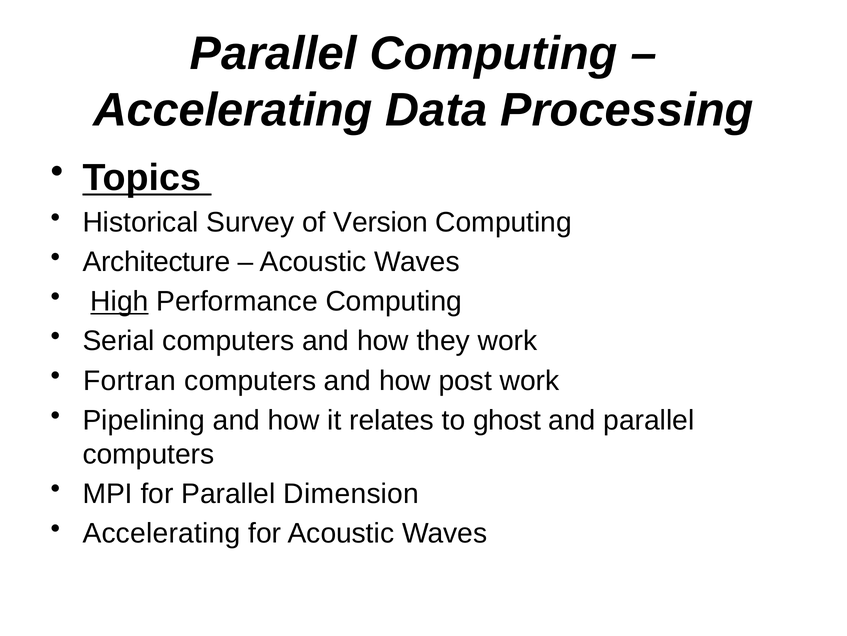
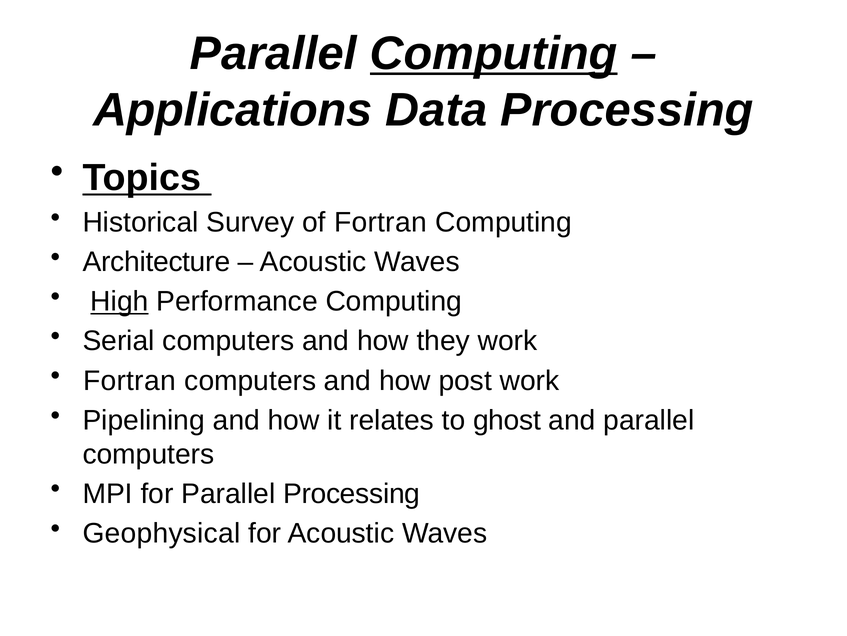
Computing at (494, 53) underline: none -> present
Accelerating at (233, 110): Accelerating -> Applications
of Version: Version -> Fortran
Parallel Dimension: Dimension -> Processing
Accelerating at (161, 533): Accelerating -> Geophysical
